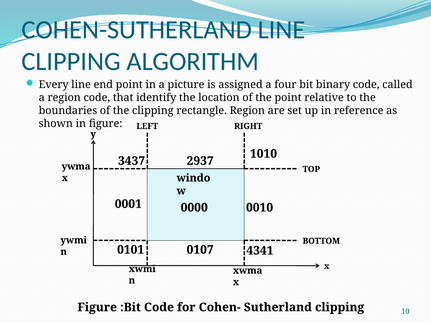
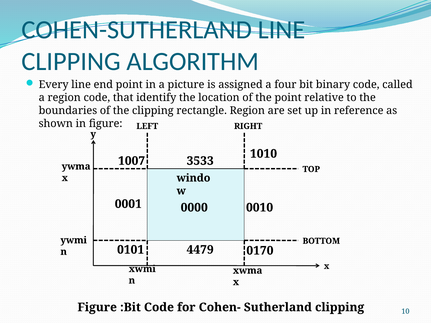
3437: 3437 -> 1007
2937: 2937 -> 3533
0107: 0107 -> 4479
4341: 4341 -> 0170
